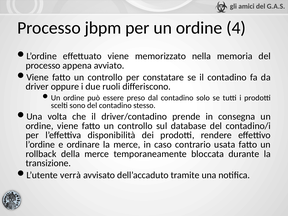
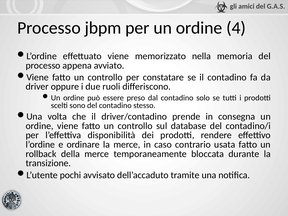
verrà: verrà -> pochi
